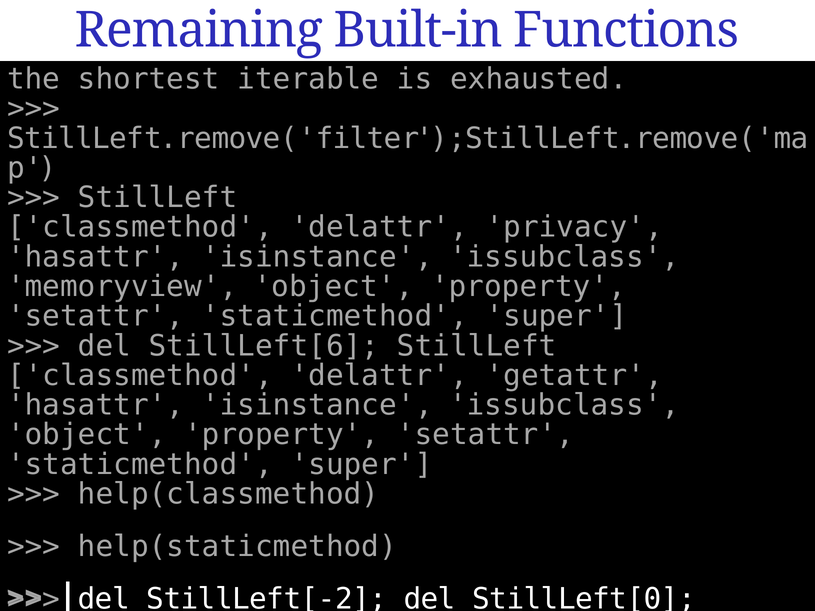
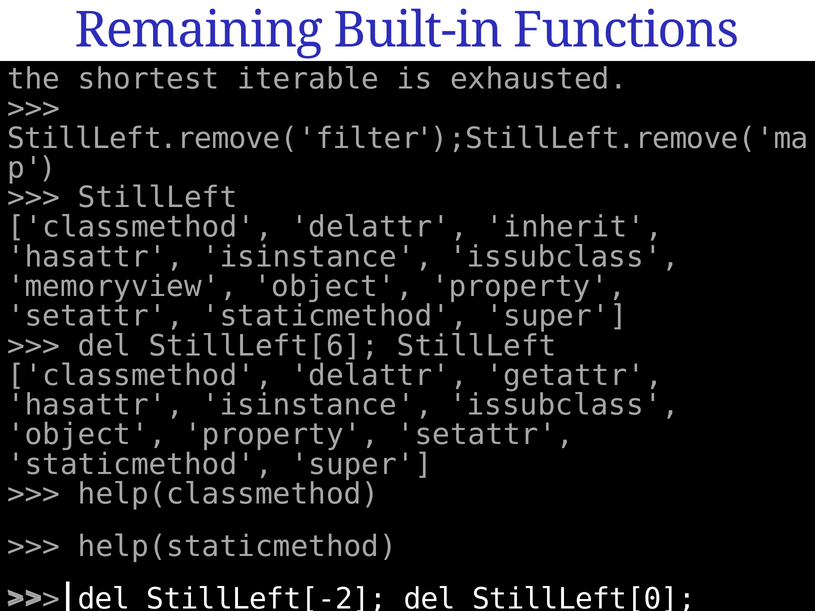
privacy: privacy -> inherit
